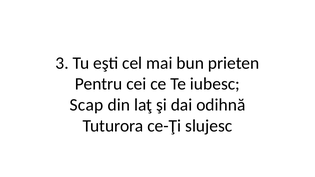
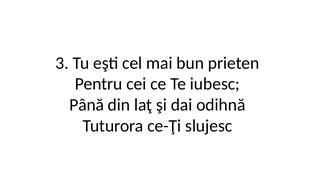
Scap: Scap -> Până
